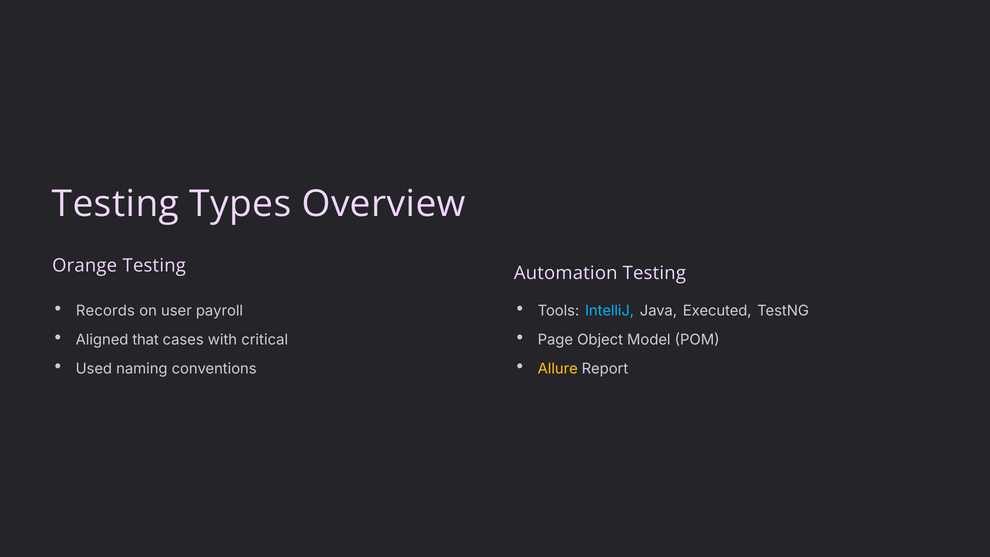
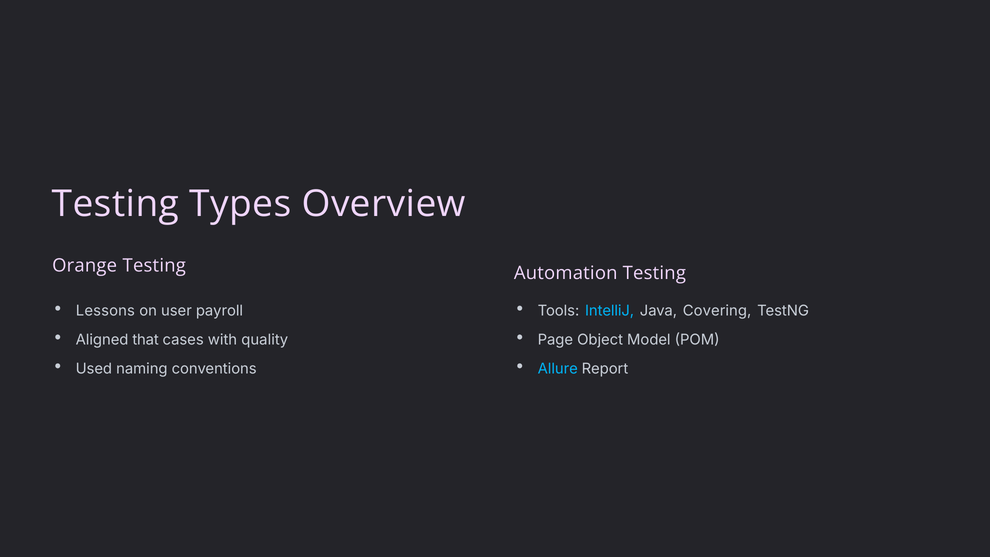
Records: Records -> Lessons
Executed: Executed -> Covering
critical: critical -> quality
Allure colour: yellow -> light blue
